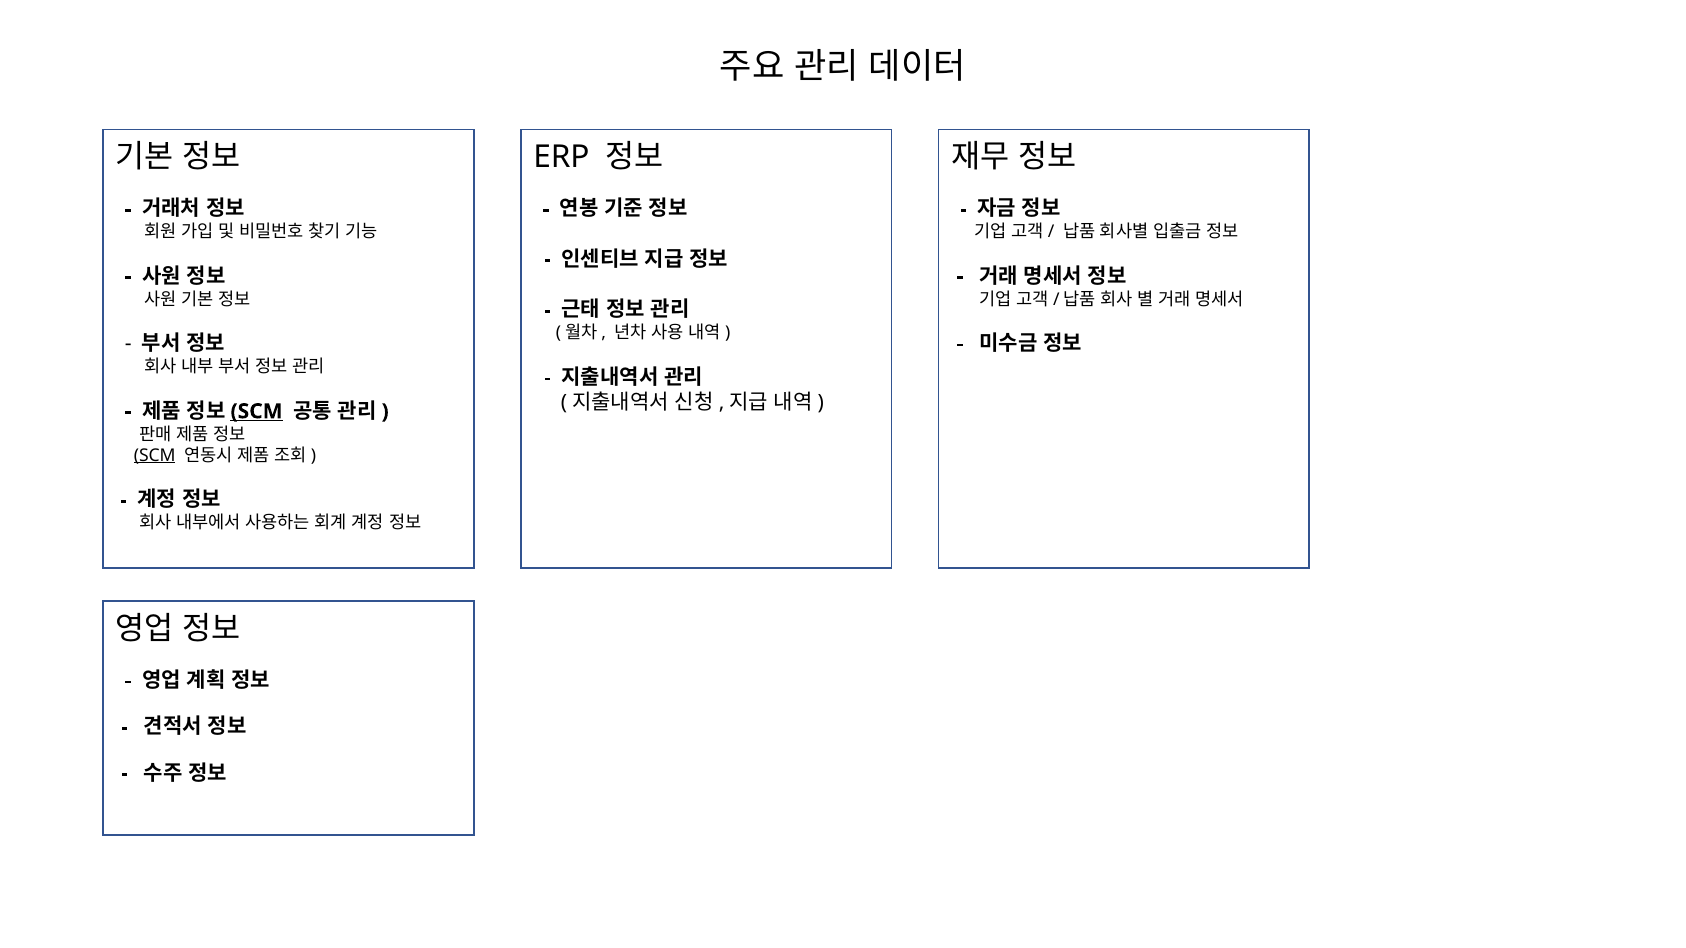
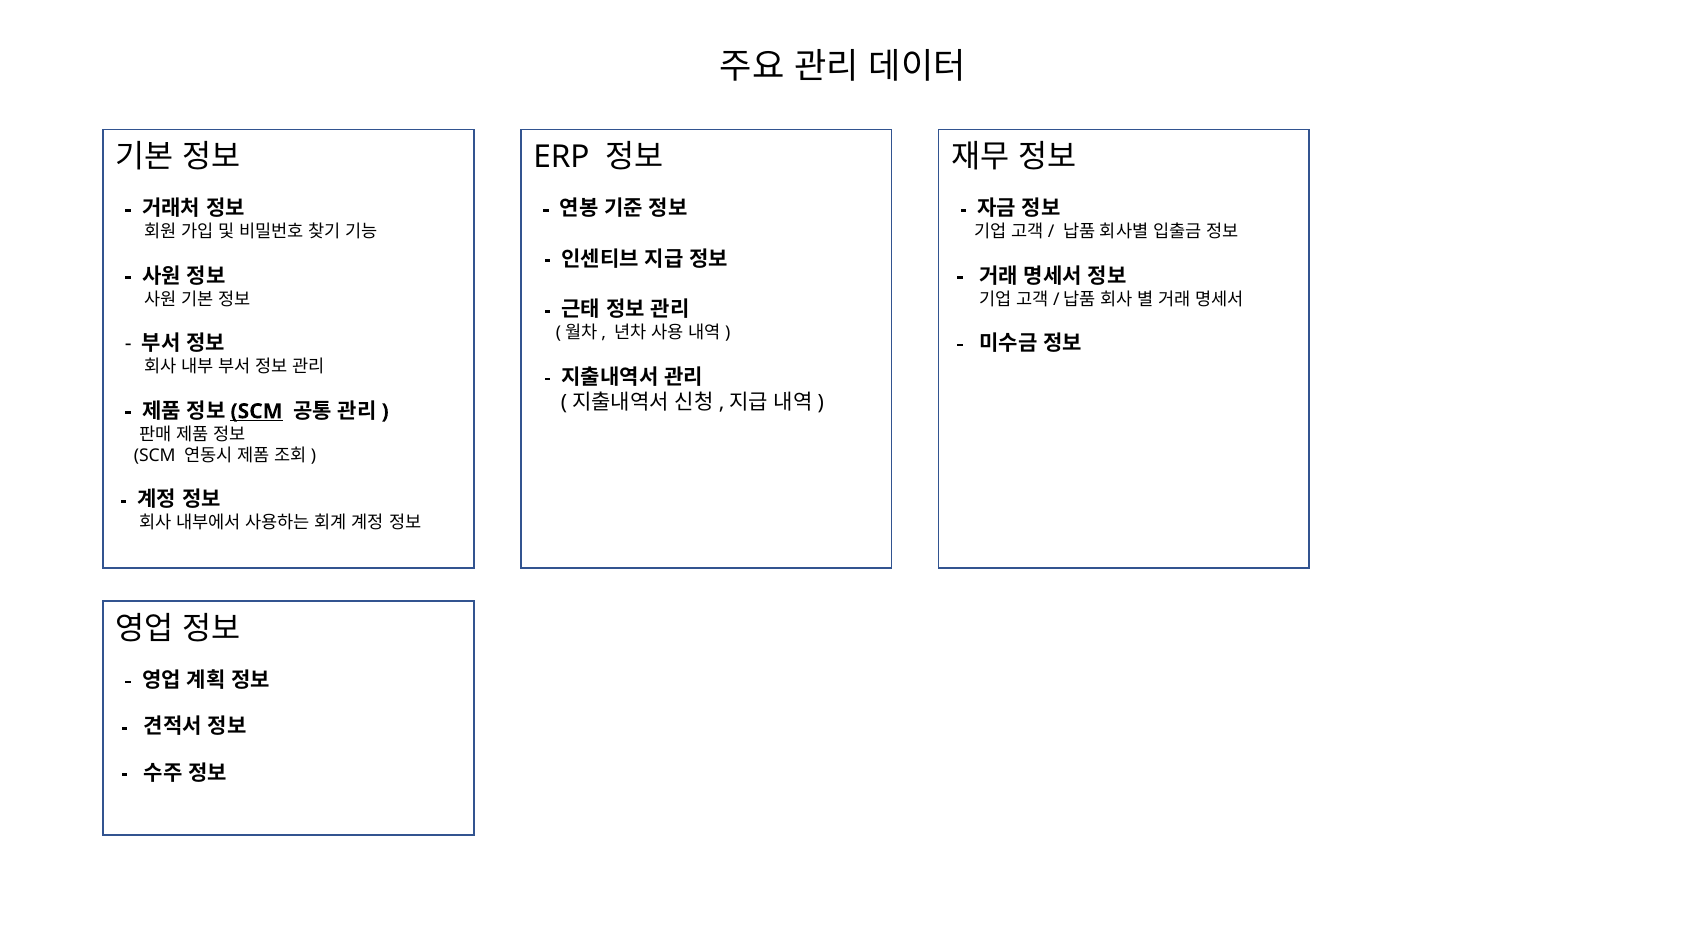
SCM at (155, 456) underline: present -> none
